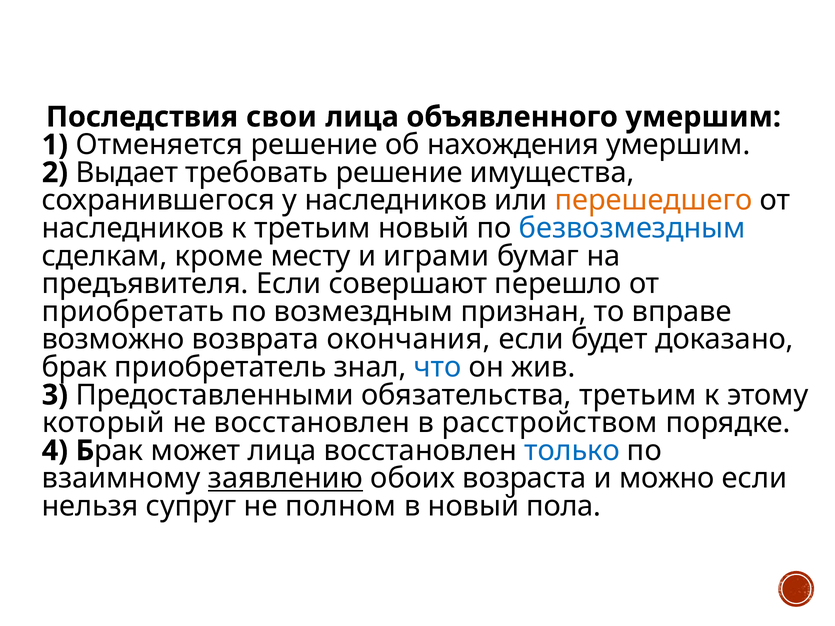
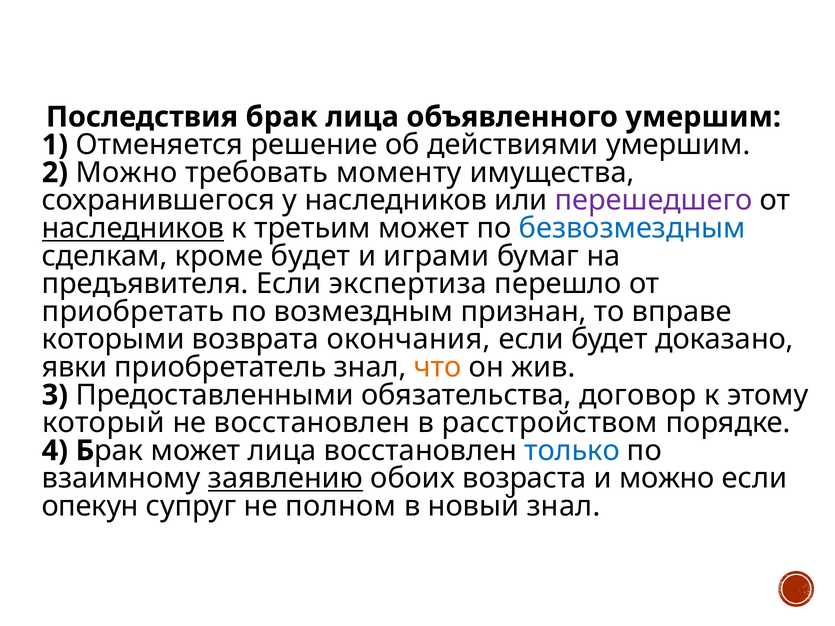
свои: свои -> брак
нахождения: нахождения -> действиями
2 Выдает: Выдает -> Можно
требовать решение: решение -> моменту
перешедшего colour: orange -> purple
наследников at (133, 228) underline: none -> present
третьим новый: новый -> может
кроме месту: месту -> будет
совершают: совершают -> экспертиза
возможно: возможно -> которыми
брак: брак -> явки
что colour: blue -> orange
обязательства третьим: третьим -> договор
нельзя: нельзя -> опекун
новый пола: пола -> знал
